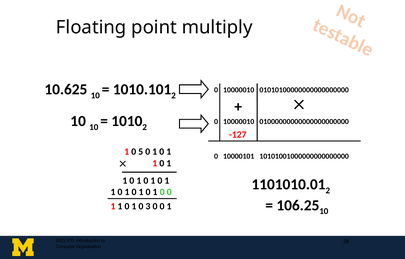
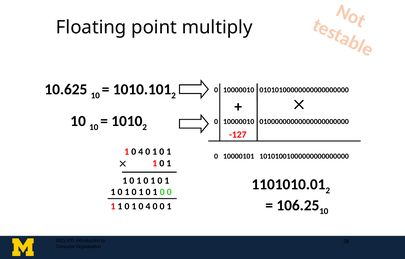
5 at (141, 152): 5 -> 4
0 1 0 3: 3 -> 4
